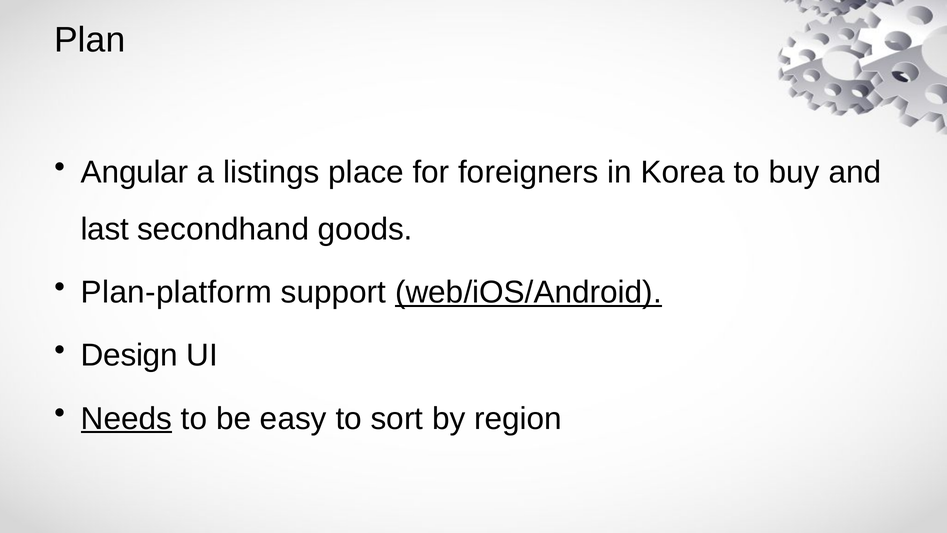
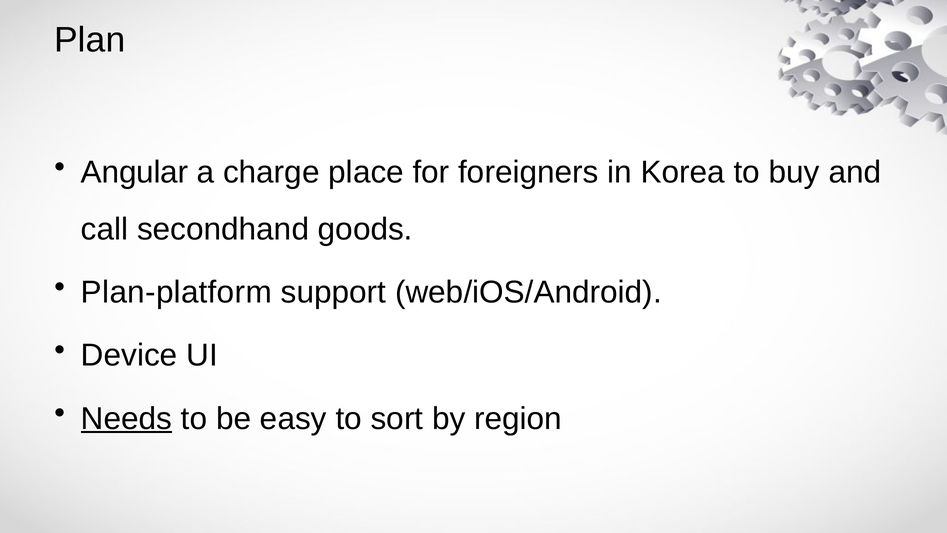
listings: listings -> charge
last: last -> call
web/iOS/Android underline: present -> none
Design: Design -> Device
